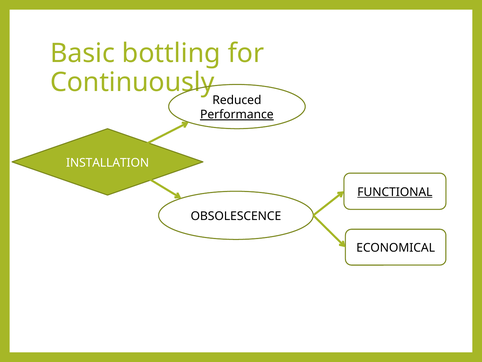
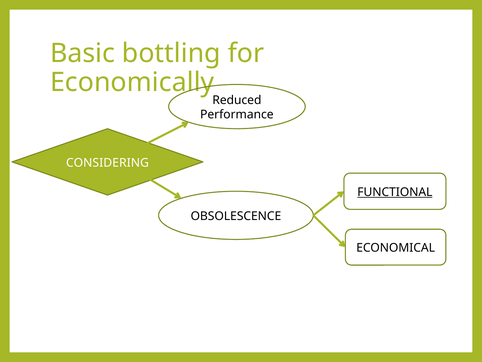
Continuously: Continuously -> Economically
Performance underline: present -> none
INSTALLATION: INSTALLATION -> CONSIDERING
